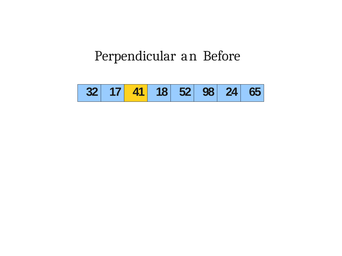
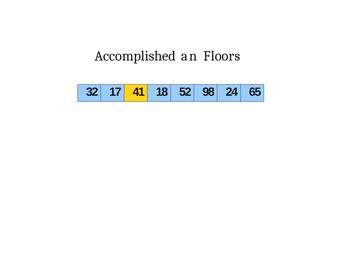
Perpendicular: Perpendicular -> Accomplished
Before: Before -> Floors
